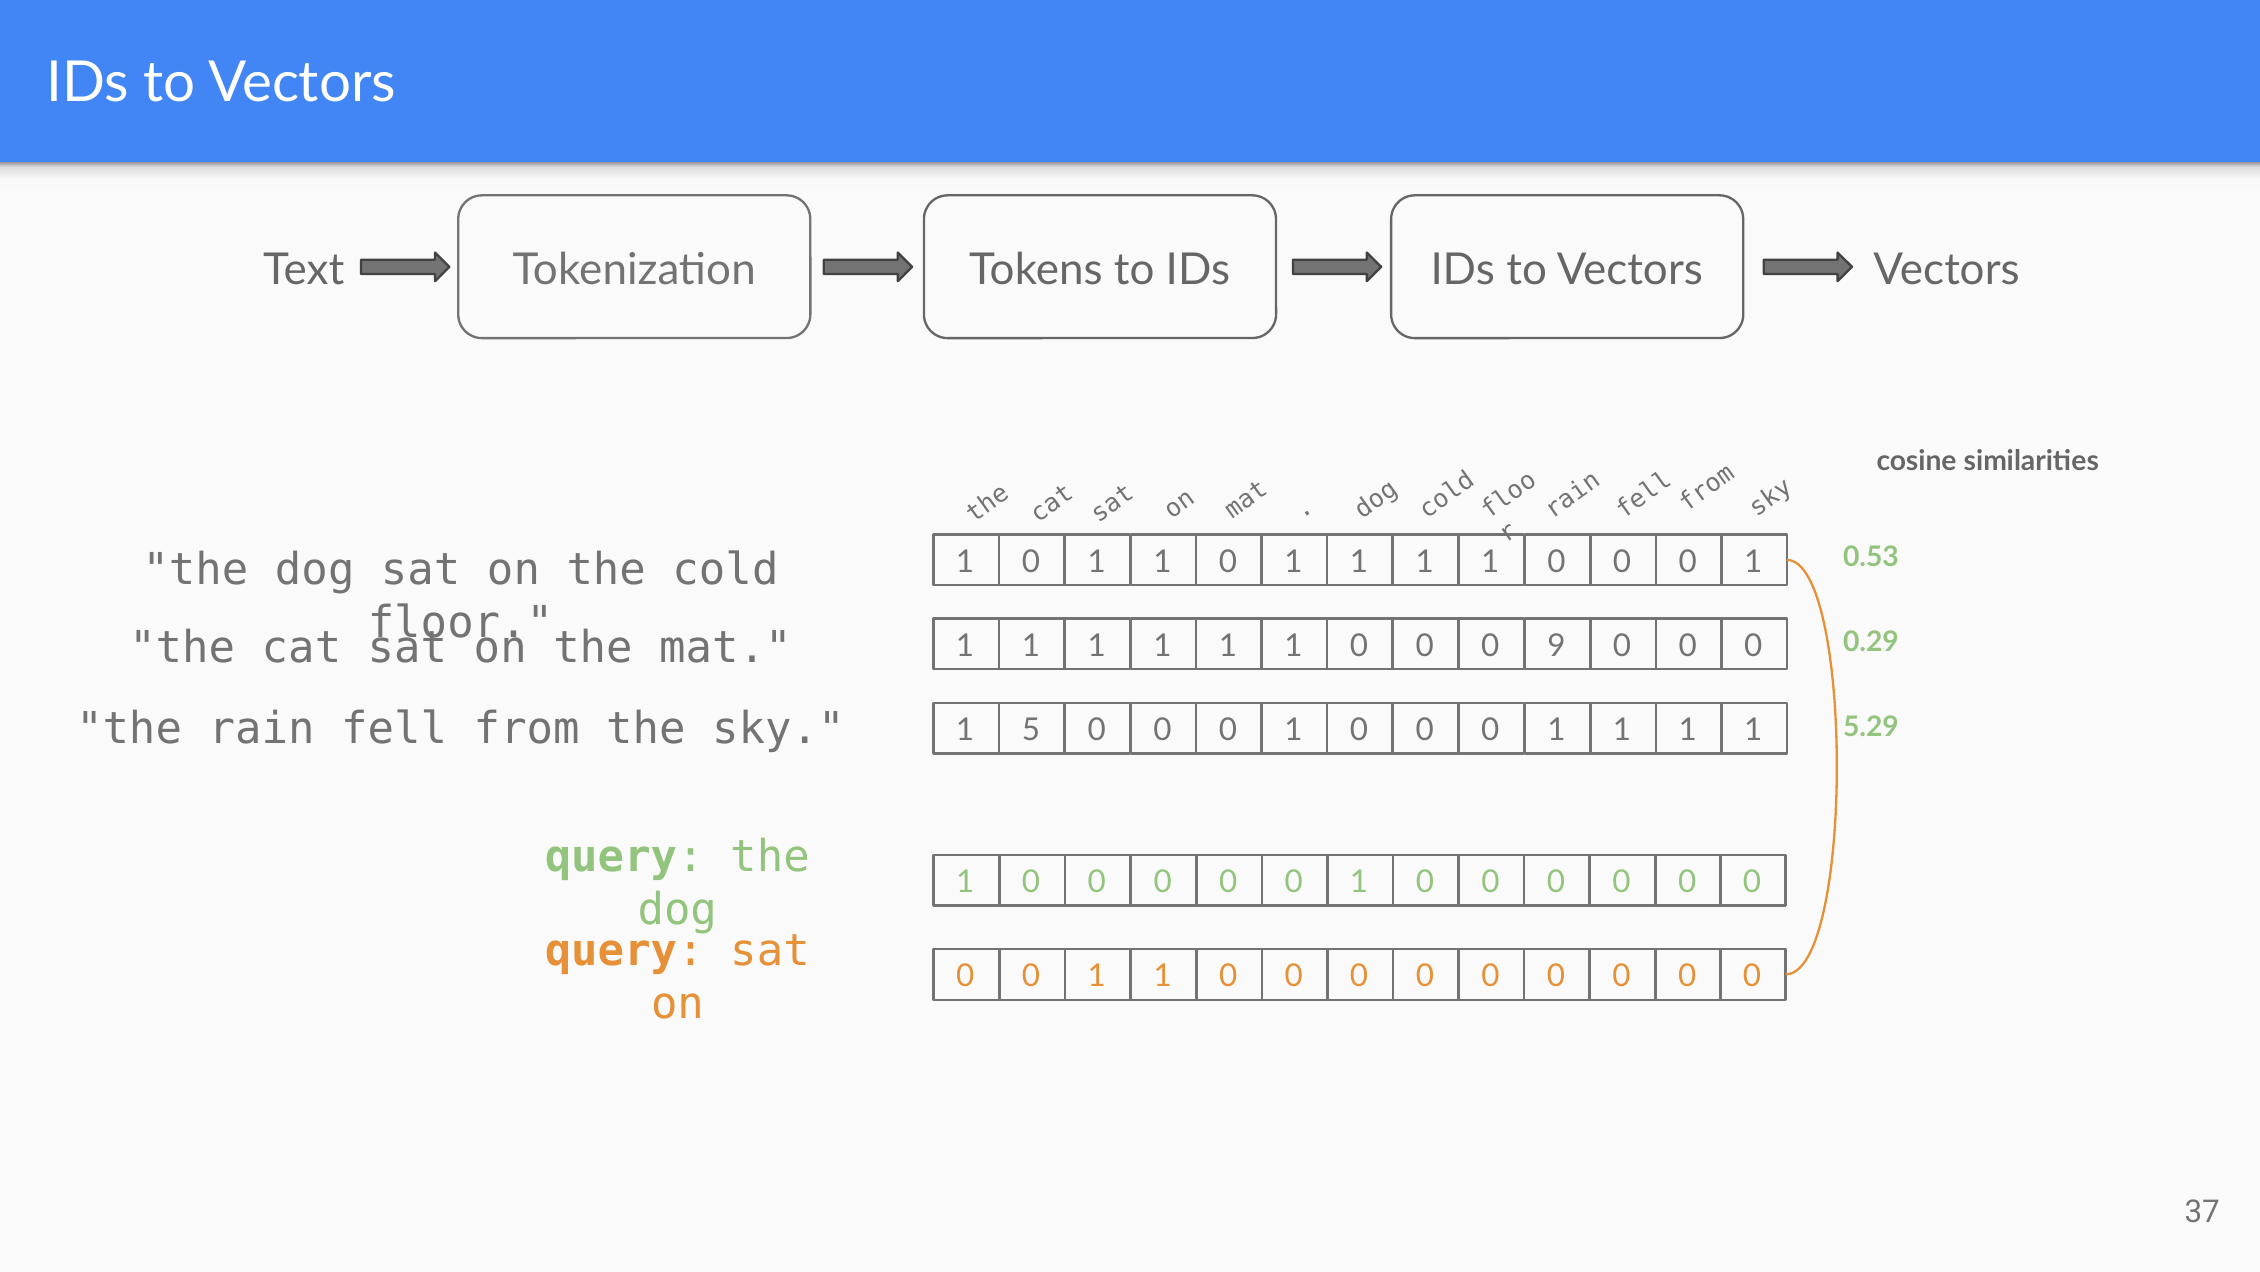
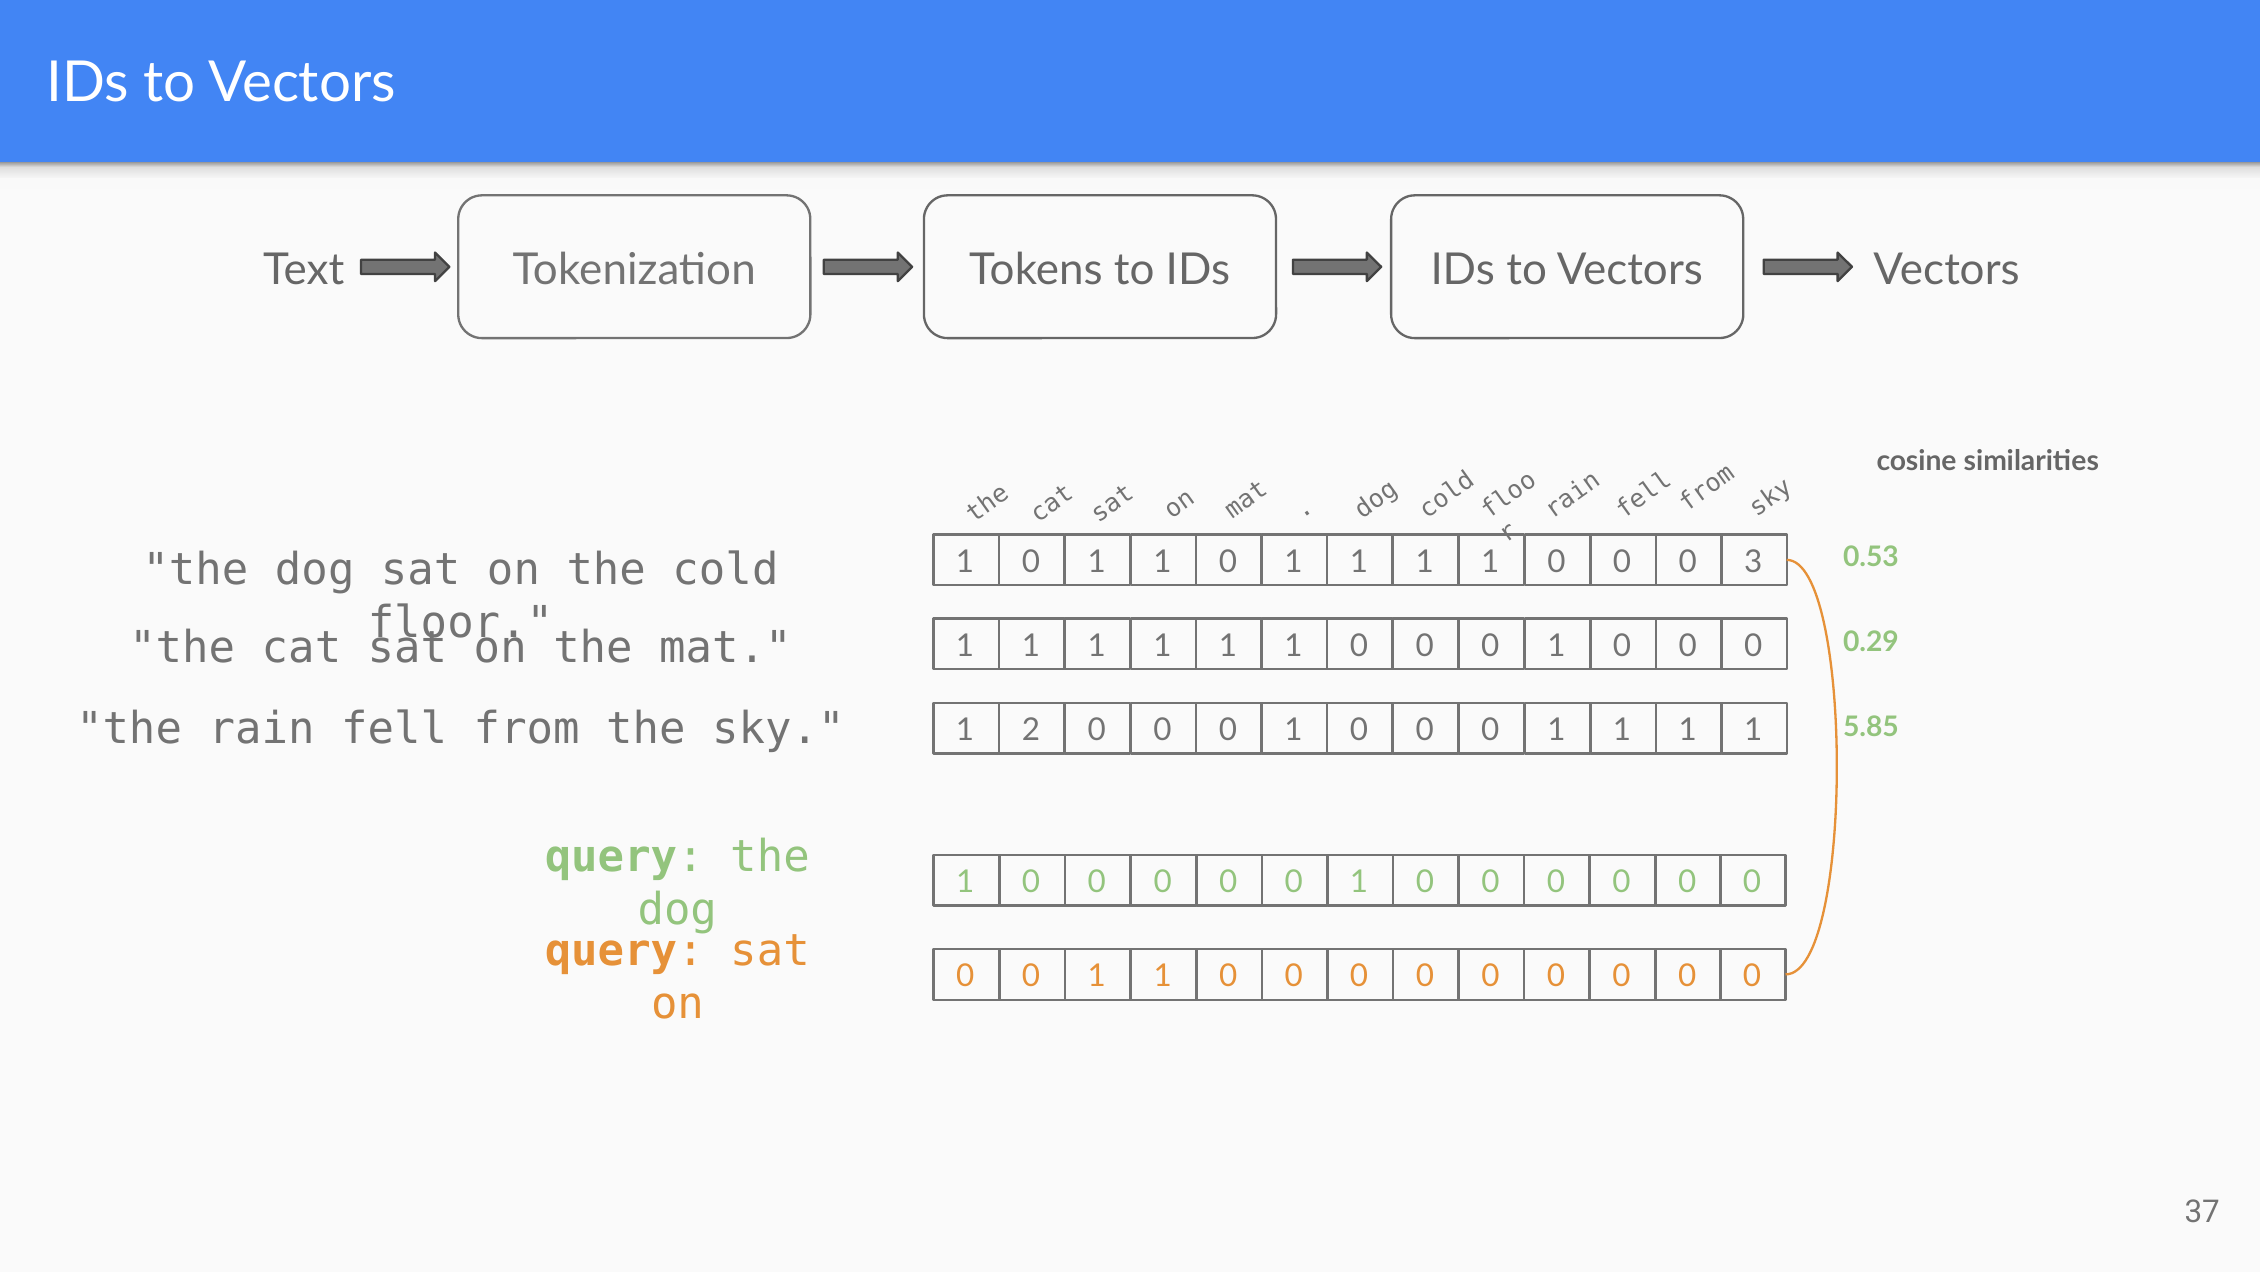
1 at (1753, 562): 1 -> 3
9 at (1556, 646): 9 -> 1
5: 5 -> 2
5.29: 5.29 -> 5.85
